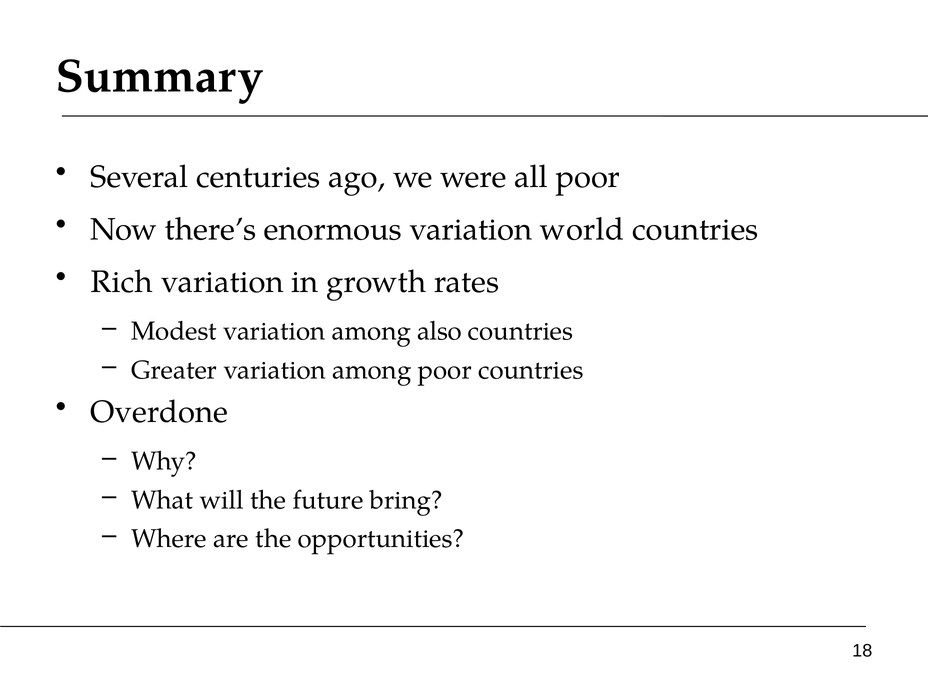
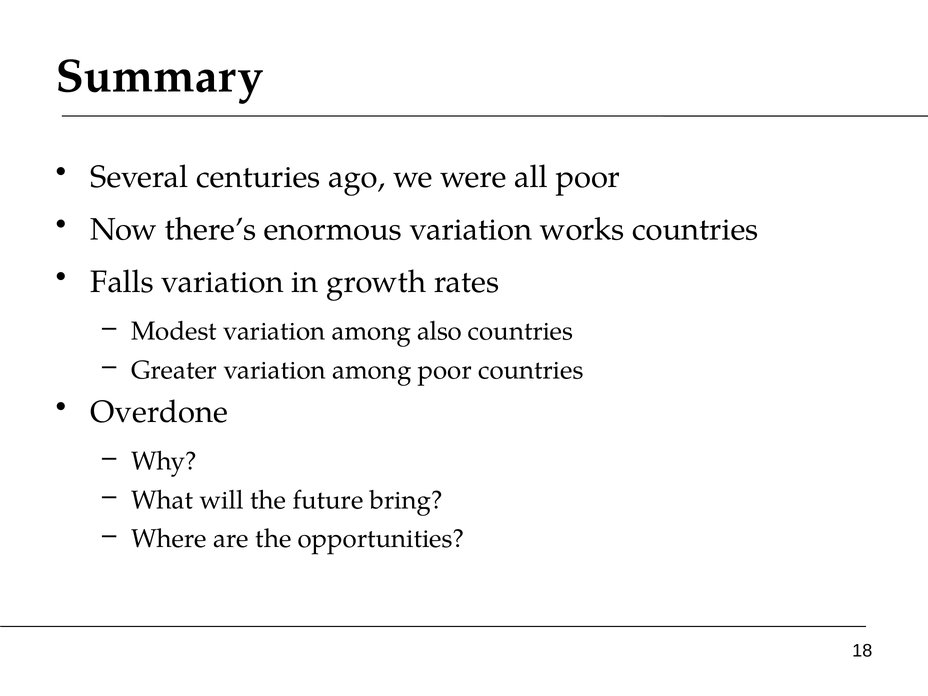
world: world -> works
Rich: Rich -> Falls
